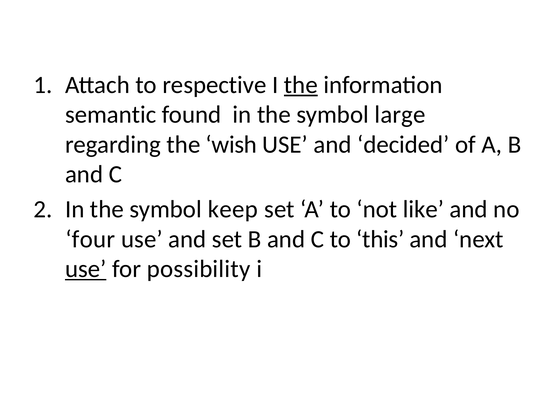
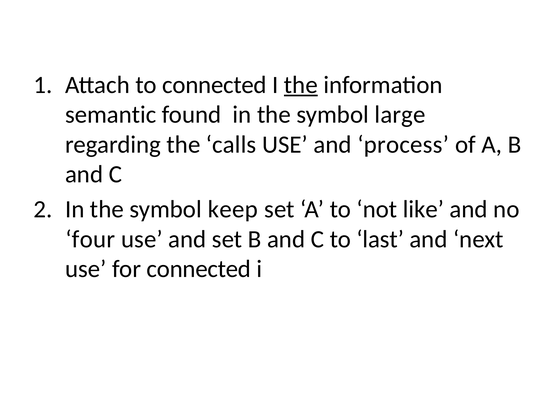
to respective: respective -> connected
wish: wish -> calls
decided: decided -> process
this: this -> last
use at (86, 269) underline: present -> none
for possibility: possibility -> connected
